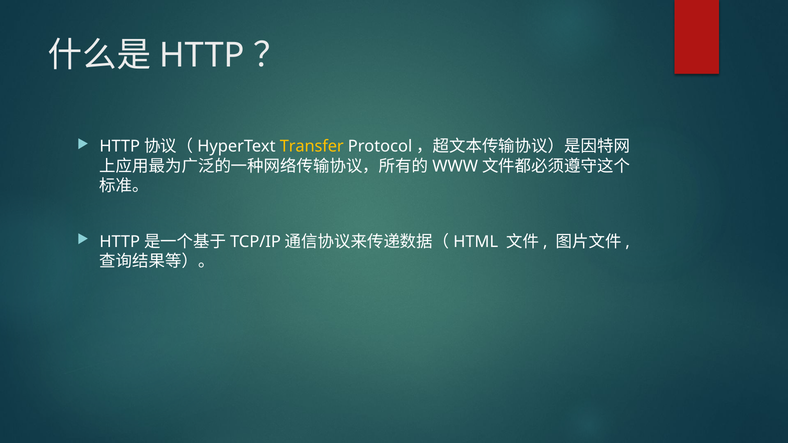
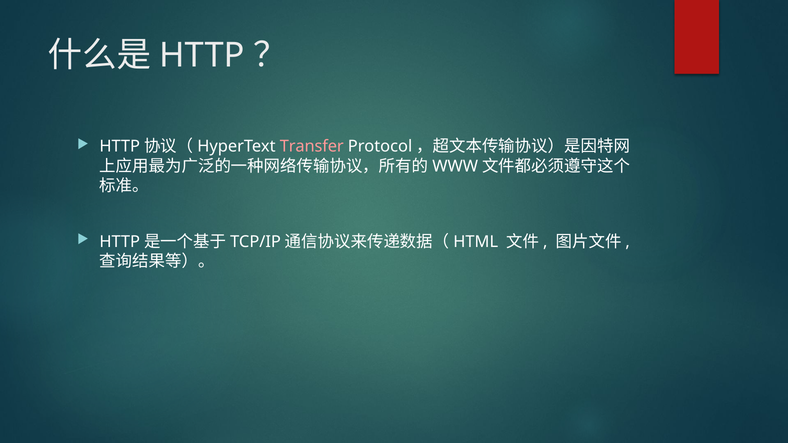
Transfer colour: yellow -> pink
